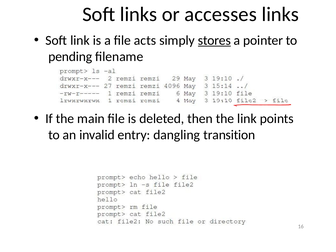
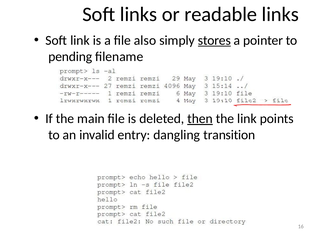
accesses: accesses -> readable
acts: acts -> also
then underline: none -> present
